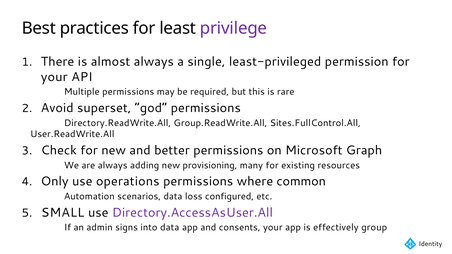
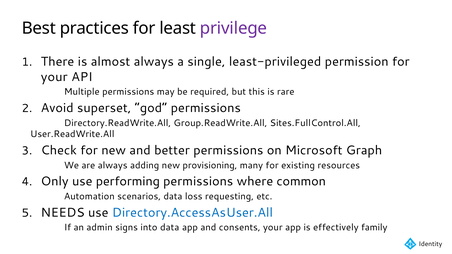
operations: operations -> performing
configured: configured -> requesting
SMALL: SMALL -> NEEDS
Directory.AccessAsUser.All colour: purple -> blue
group: group -> family
